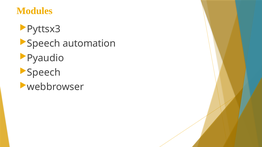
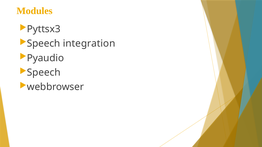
automation: automation -> integration
